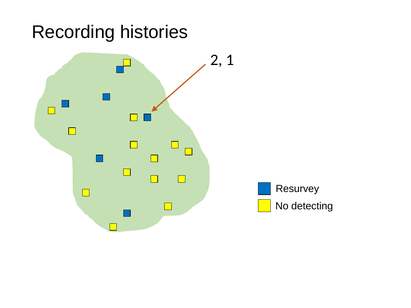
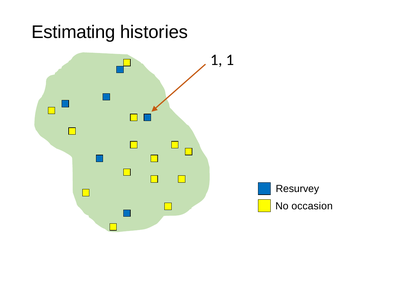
Recording: Recording -> Estimating
2 at (216, 60): 2 -> 1
detecting: detecting -> occasion
